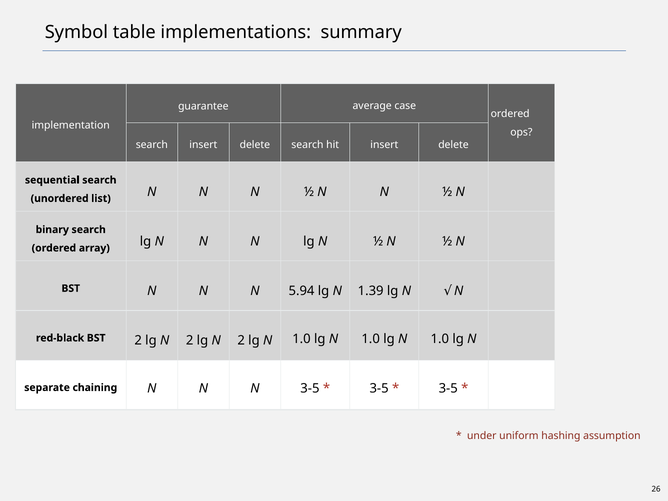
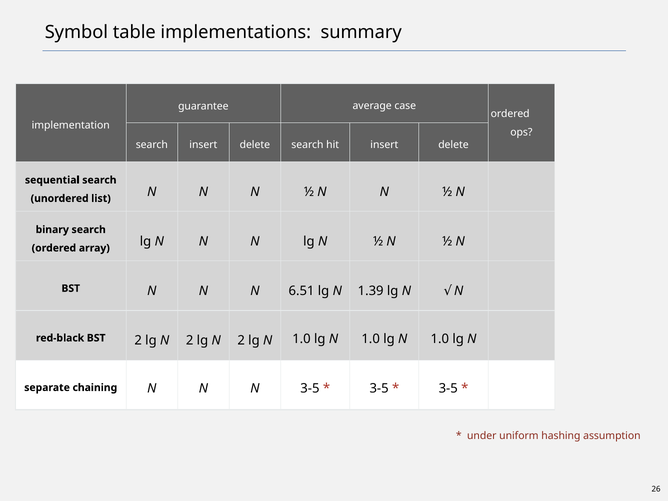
5.94: 5.94 -> 6.51
